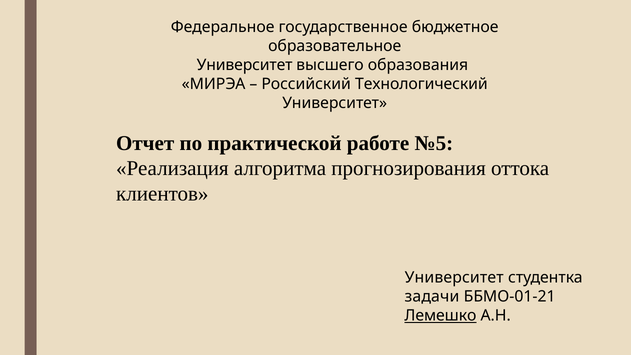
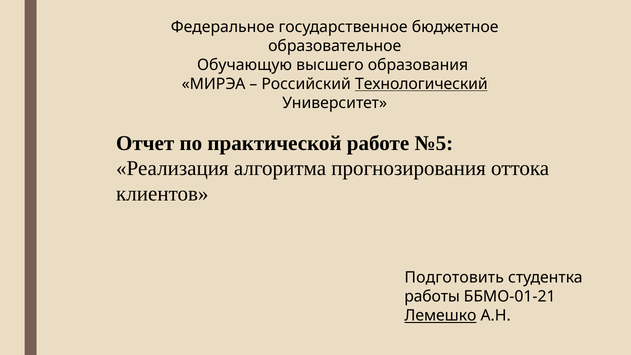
Университет at (245, 65): Университет -> Обучающую
Технологический underline: none -> present
Университет at (454, 278): Университет -> Подготовить
задачи: задачи -> работы
